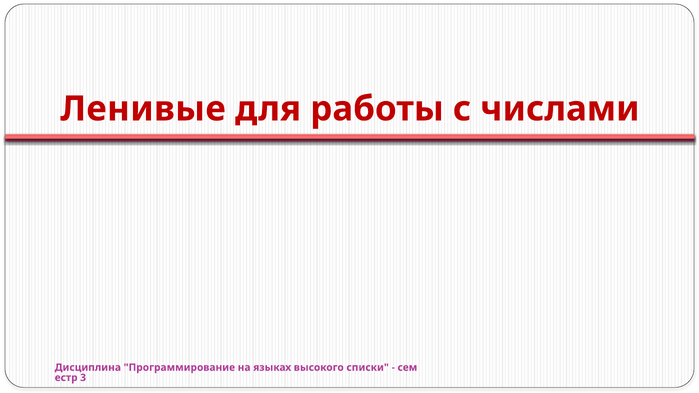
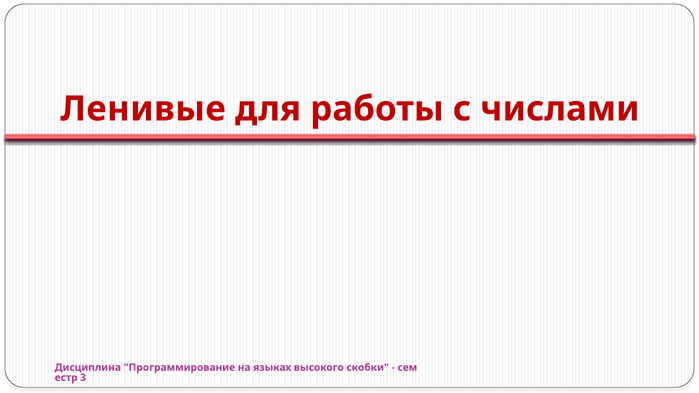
списки: списки -> скобки
